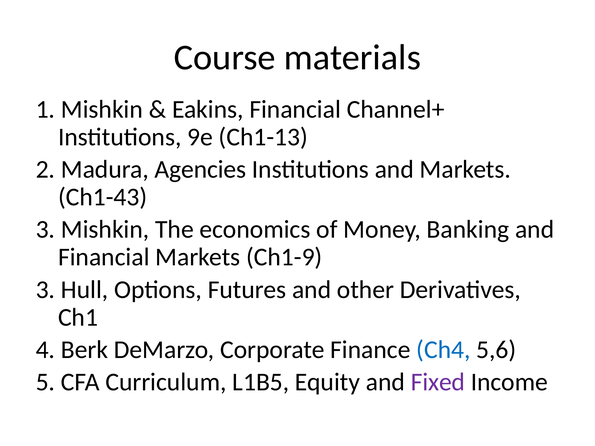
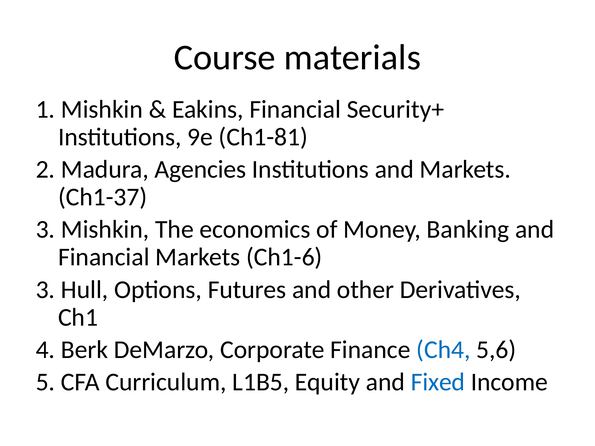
Channel+: Channel+ -> Security+
Ch1-13: Ch1-13 -> Ch1-81
Ch1-43: Ch1-43 -> Ch1-37
Ch1-9: Ch1-9 -> Ch1-6
Fixed colour: purple -> blue
